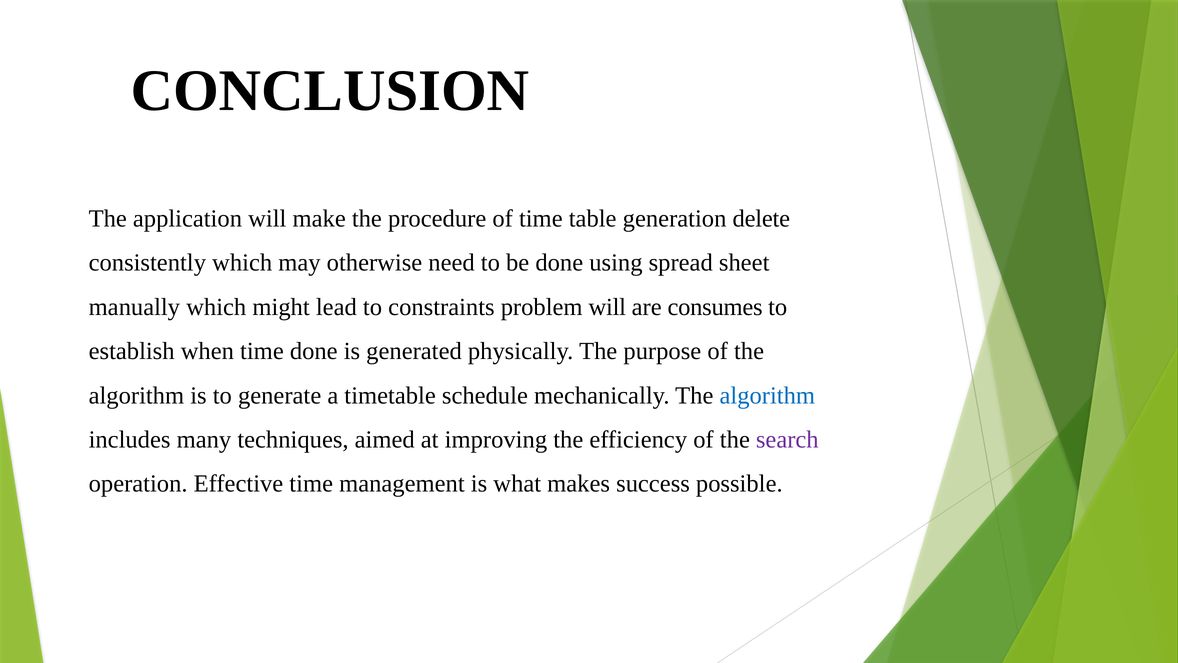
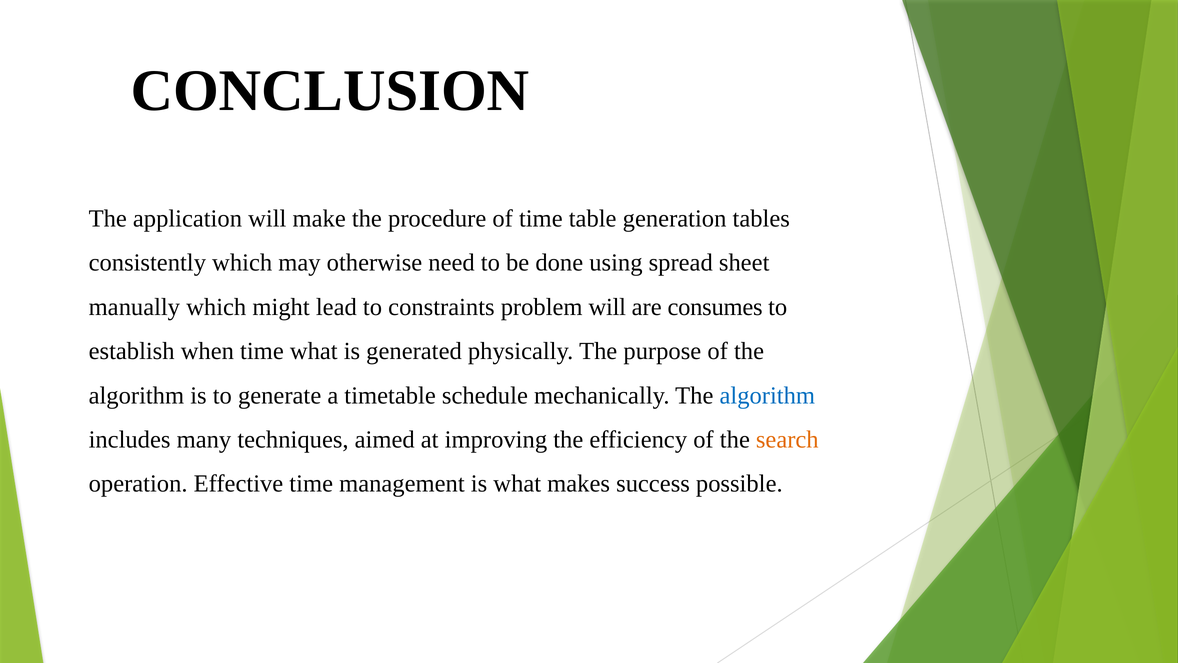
delete: delete -> tables
time done: done -> what
search colour: purple -> orange
